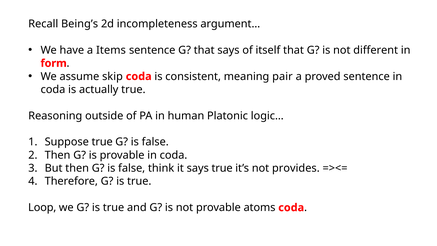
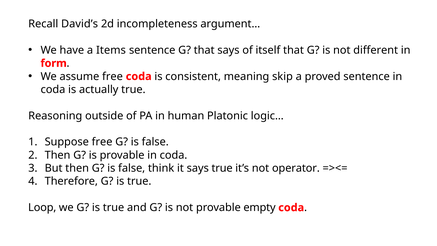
Being’s: Being’s -> David’s
assume skip: skip -> free
pair: pair -> skip
Suppose true: true -> free
provides: provides -> operator
atoms: atoms -> empty
